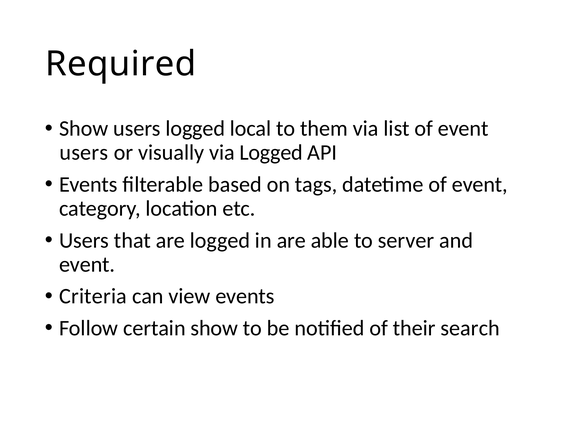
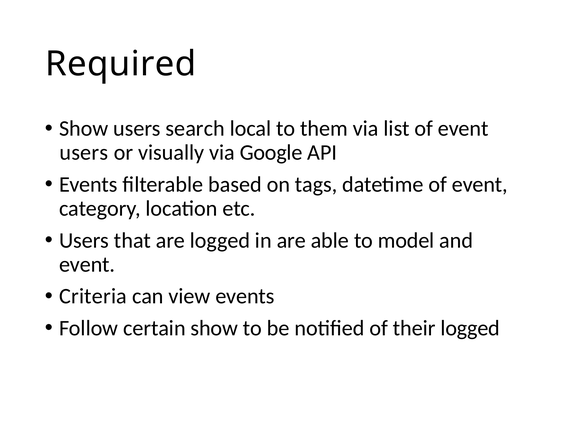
users logged: logged -> search
via Logged: Logged -> Google
server: server -> model
their search: search -> logged
